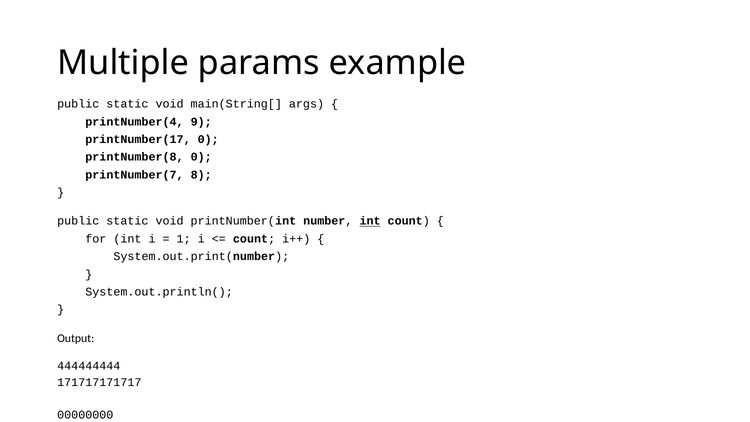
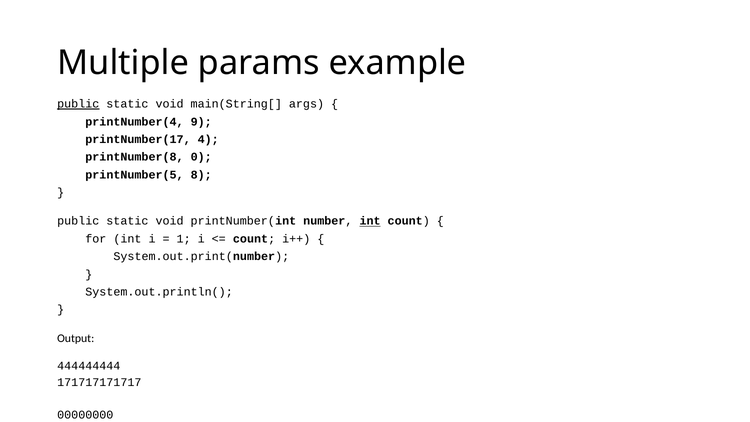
public at (78, 104) underline: none -> present
printNumber(17 0: 0 -> 4
printNumber(7: printNumber(7 -> printNumber(5
